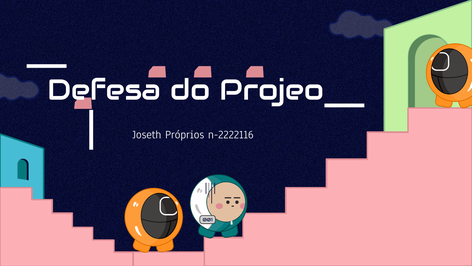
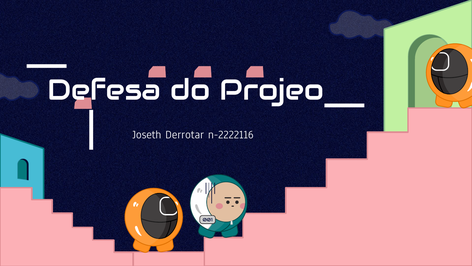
Próprios: Próprios -> Derrotar
